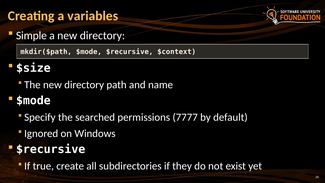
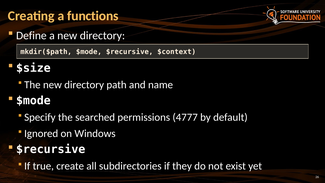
variables: variables -> functions
Simple: Simple -> Define
7777: 7777 -> 4777
